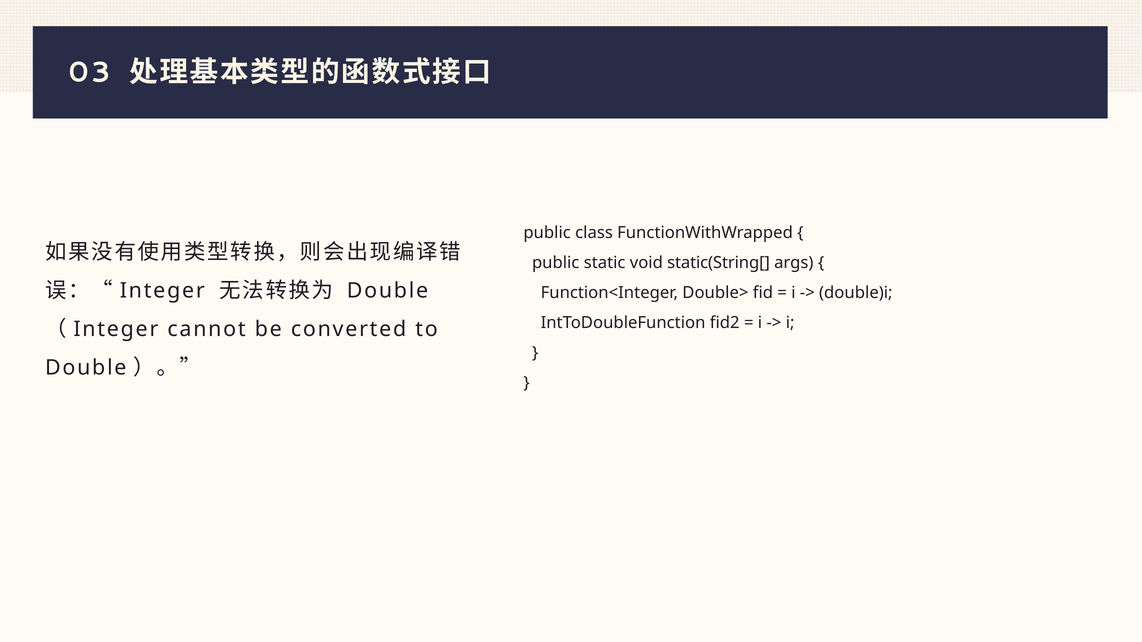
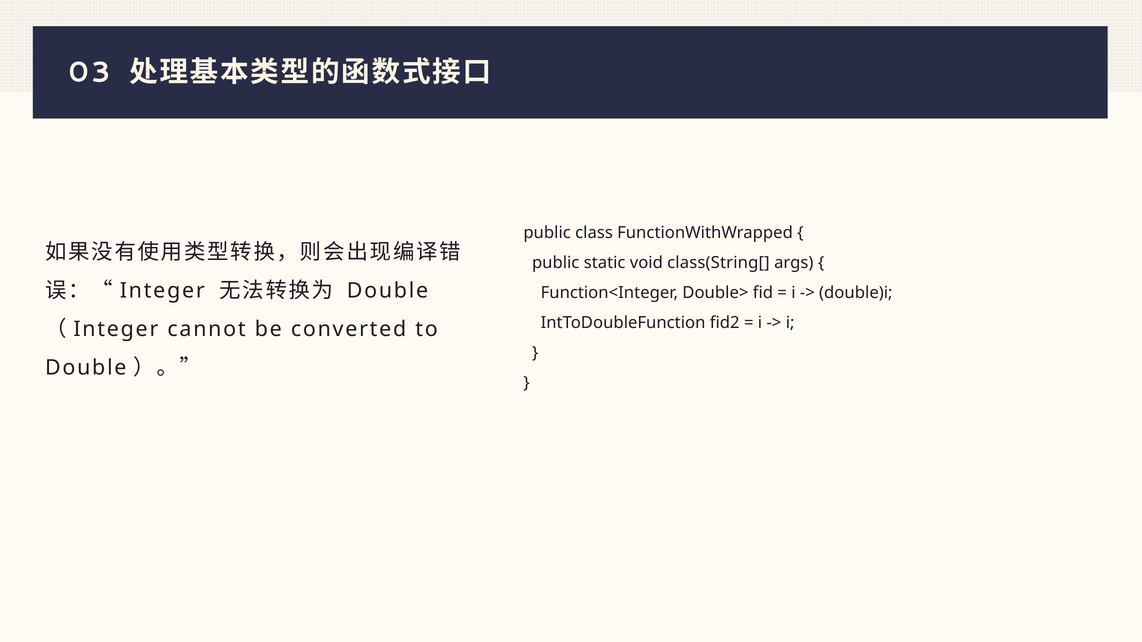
static(String[: static(String[ -> class(String[
